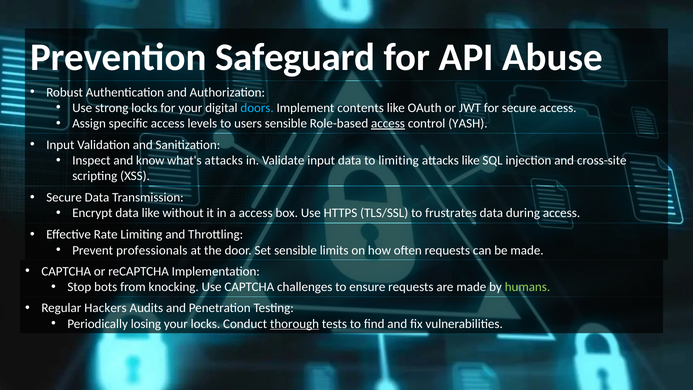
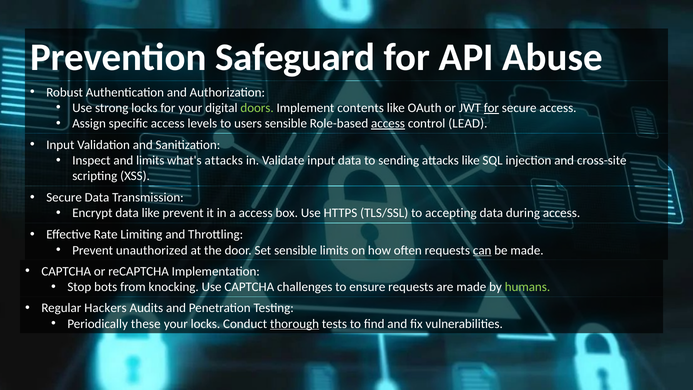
doors colour: light blue -> light green
for at (491, 108) underline: none -> present
YASH: YASH -> LEAD
and know: know -> limits
to limiting: limiting -> sending
like without: without -> prevent
frustrates: frustrates -> accepting
professionals: professionals -> unauthorized
can underline: none -> present
losing: losing -> these
